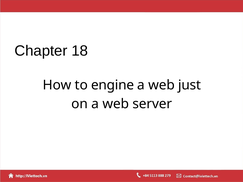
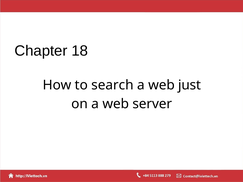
engine: engine -> search
